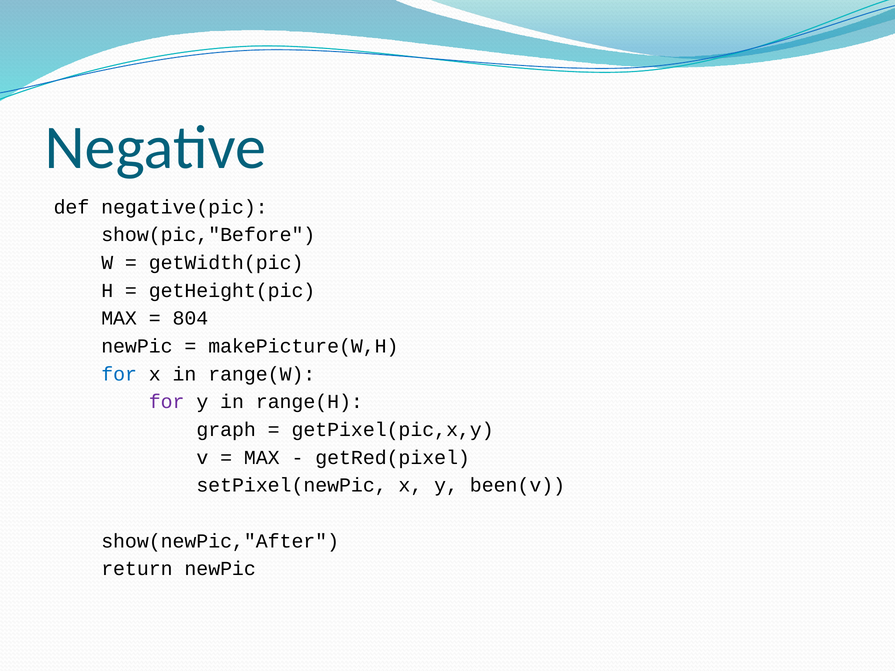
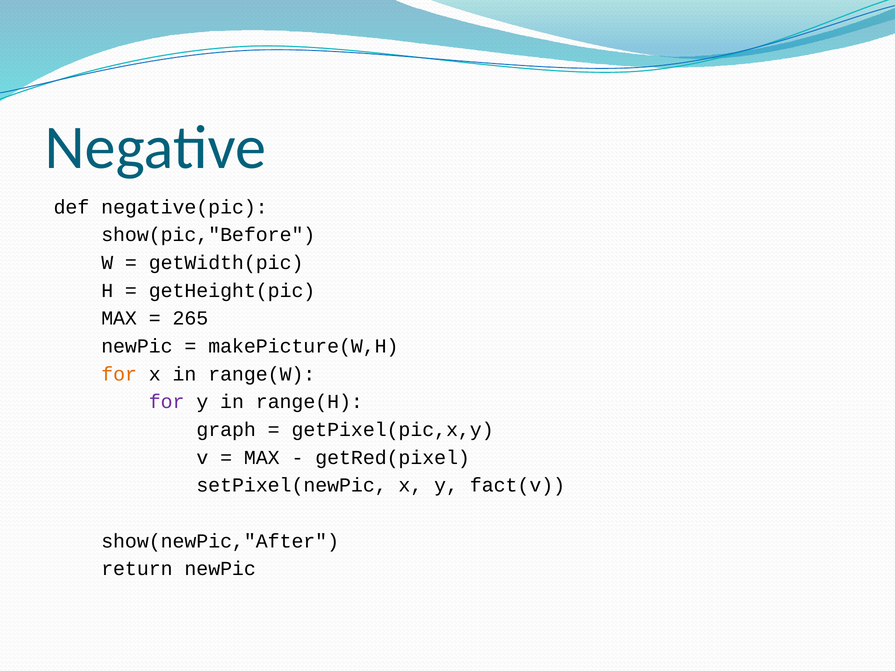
804: 804 -> 265
for at (119, 374) colour: blue -> orange
been(v: been(v -> fact(v
